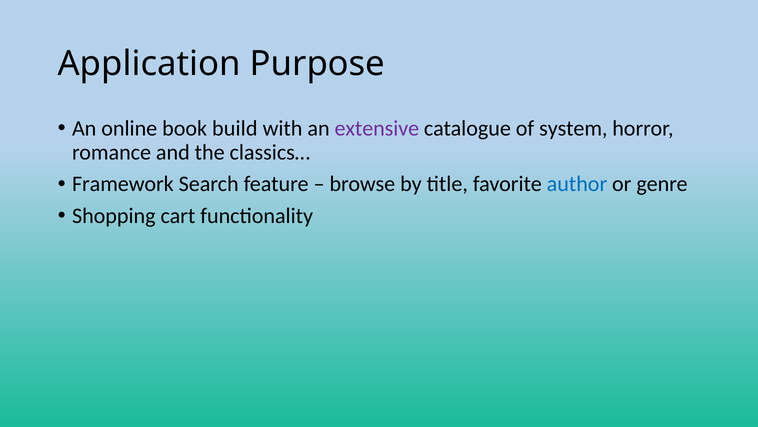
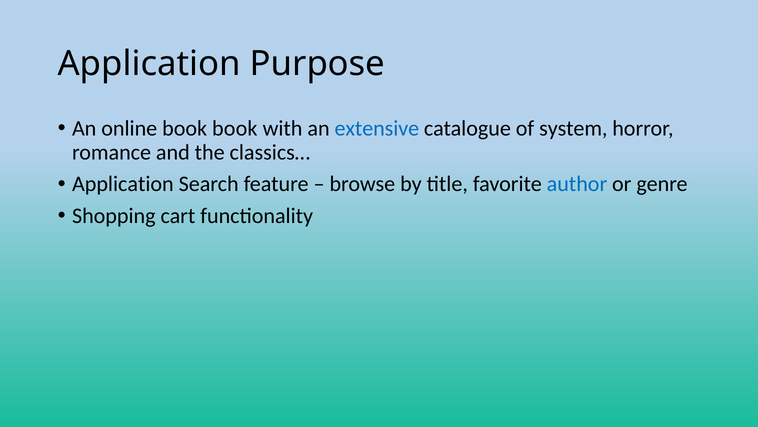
book build: build -> book
extensive colour: purple -> blue
Framework at (123, 184): Framework -> Application
